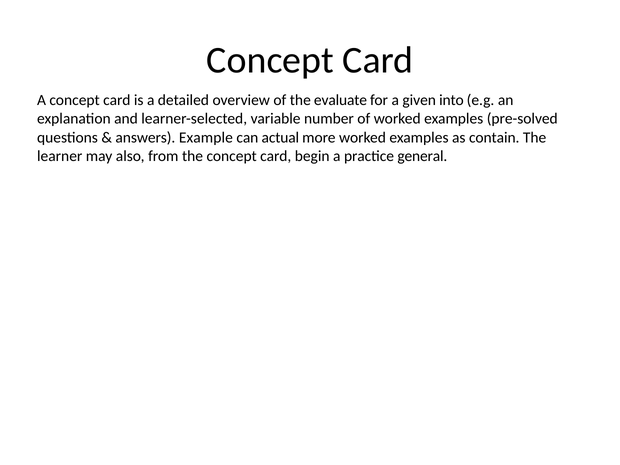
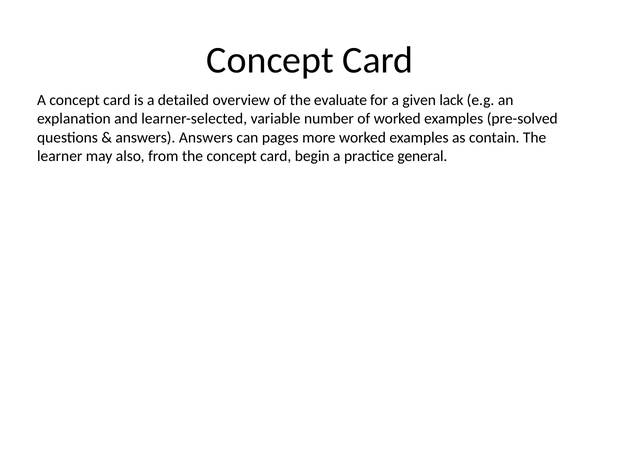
into: into -> lack
answers Example: Example -> Answers
actual: actual -> pages
